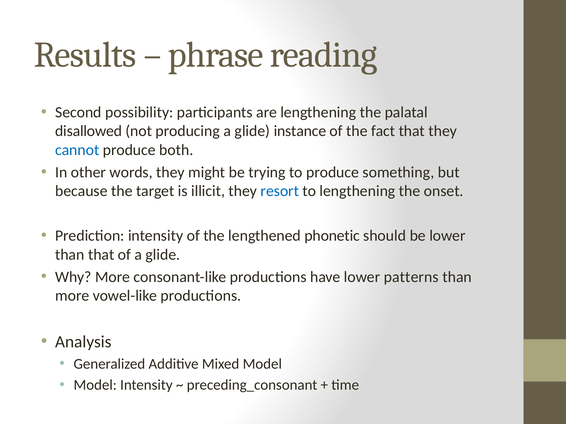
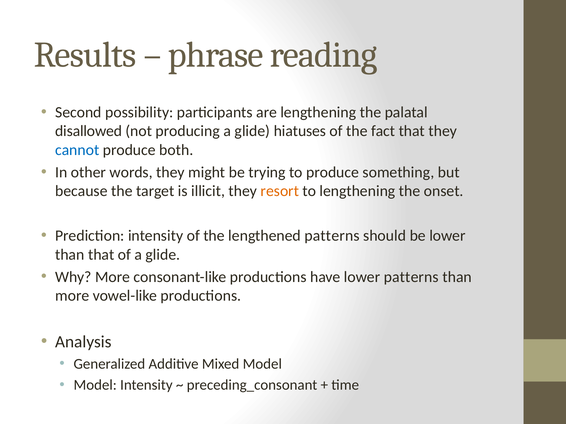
instance: instance -> hiatuses
resort colour: blue -> orange
lengthened phonetic: phonetic -> patterns
